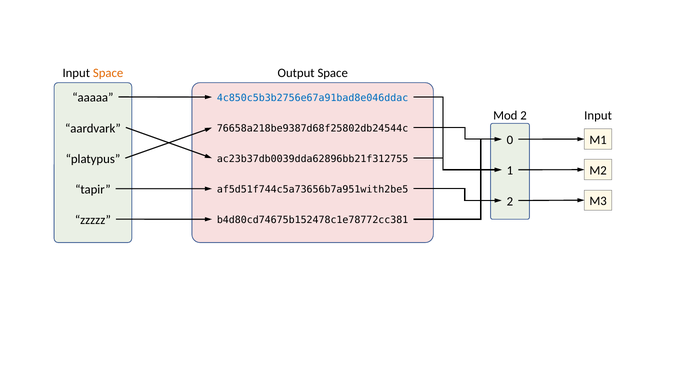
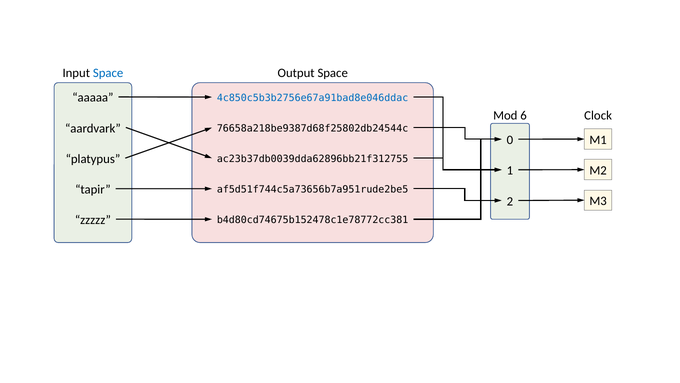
Space at (108, 73) colour: orange -> blue
Mod 2: 2 -> 6
Input at (598, 115): Input -> Clock
af5d51f744c5a73656b7a951with2be5: af5d51f744c5a73656b7a951with2be5 -> af5d51f744c5a73656b7a951rude2be5
